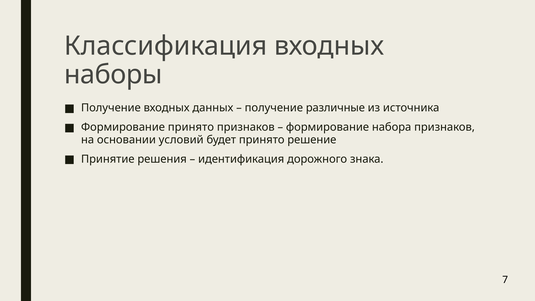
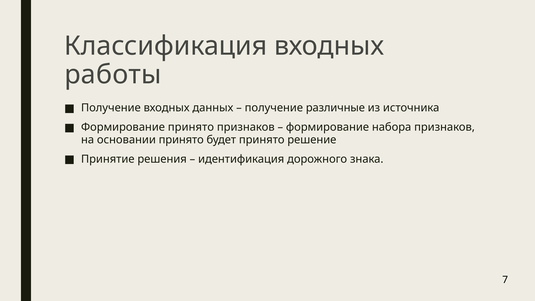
наборы: наборы -> работы
основании условий: условий -> принято
